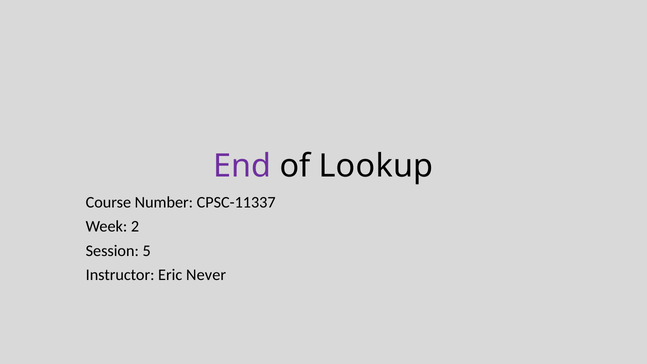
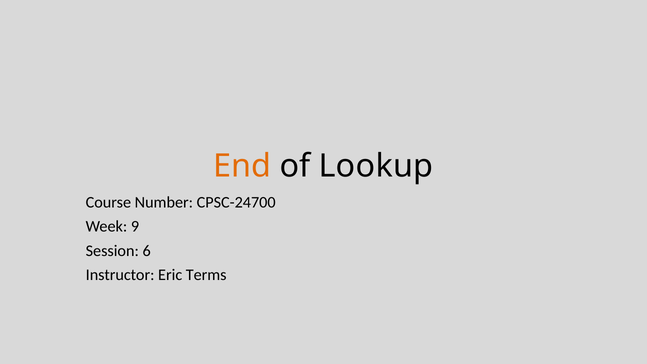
End colour: purple -> orange
CPSC-11337: CPSC-11337 -> CPSC-24700
2: 2 -> 9
5: 5 -> 6
Never: Never -> Terms
